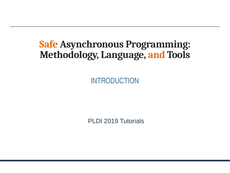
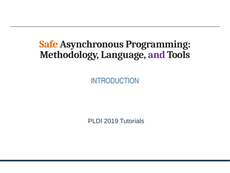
and colour: orange -> purple
